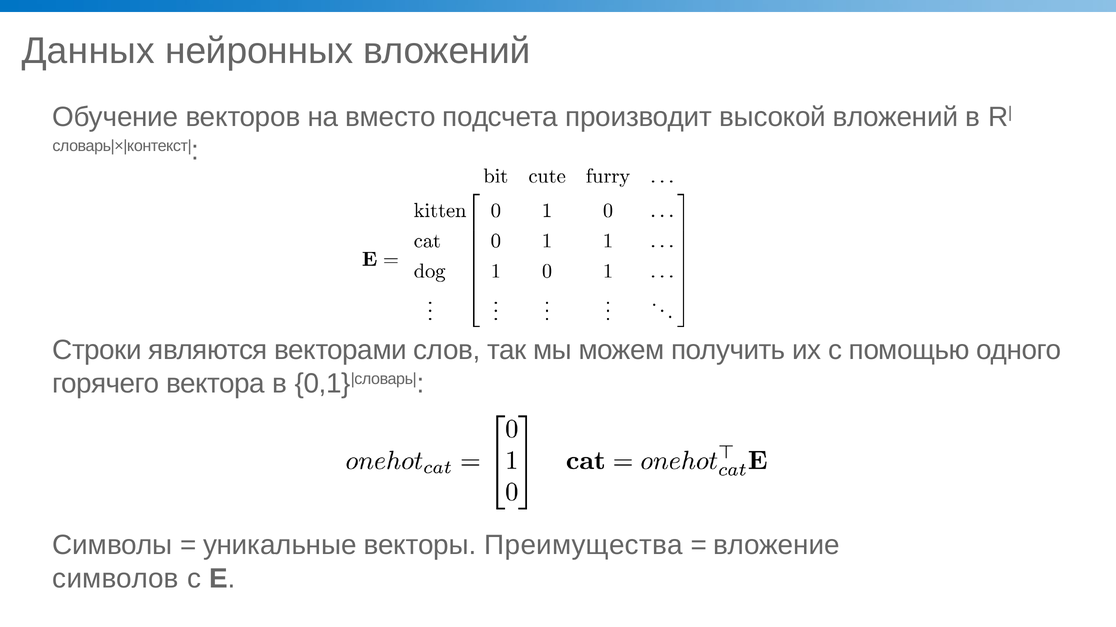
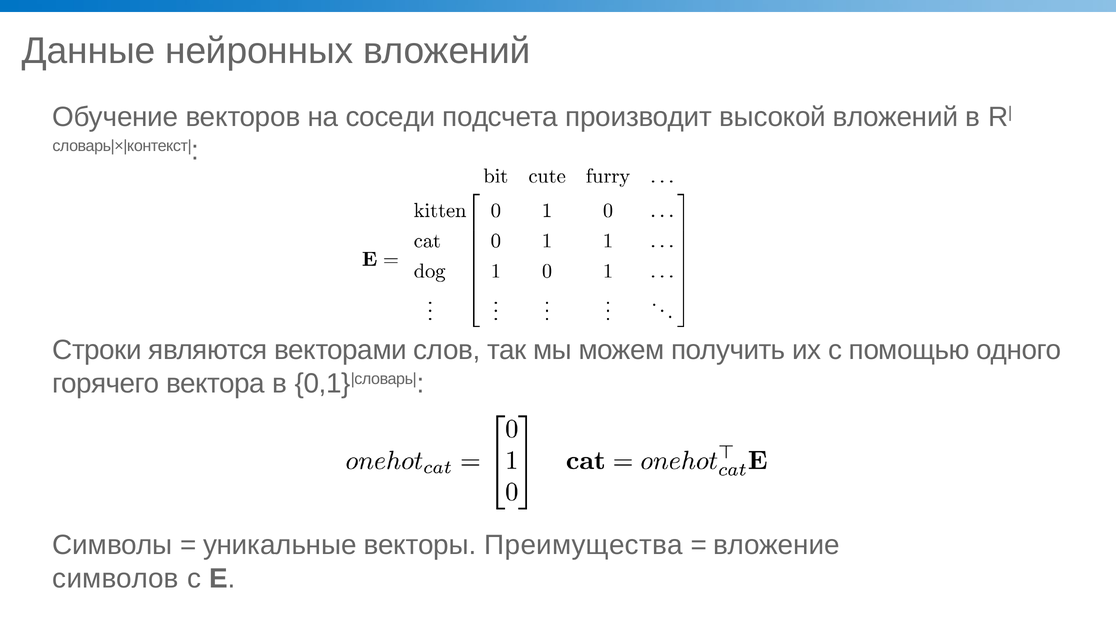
Данных: Данных -> Данные
вместо: вместо -> соседи
